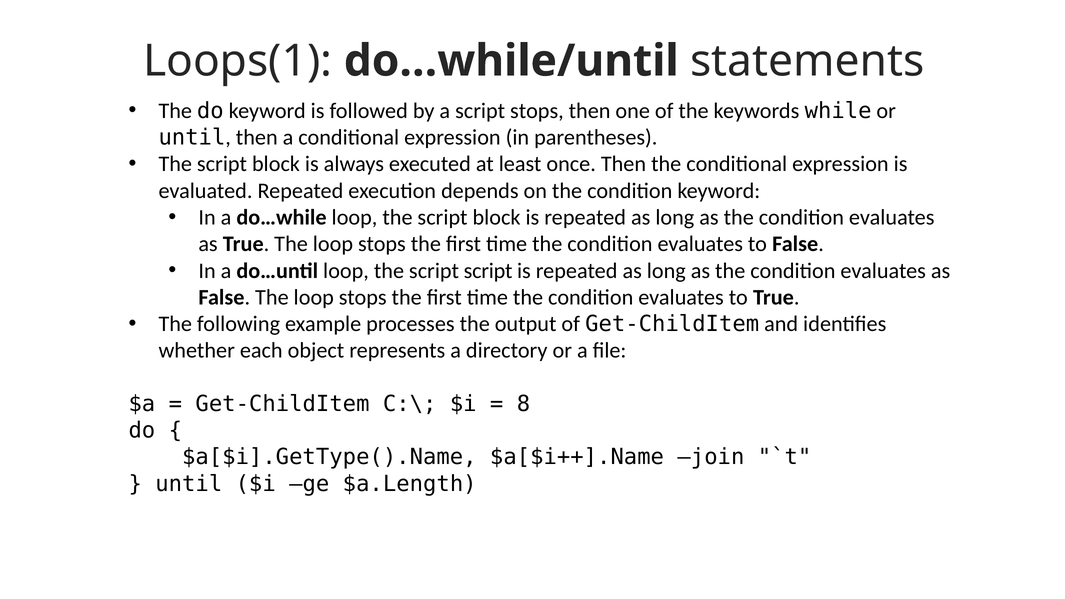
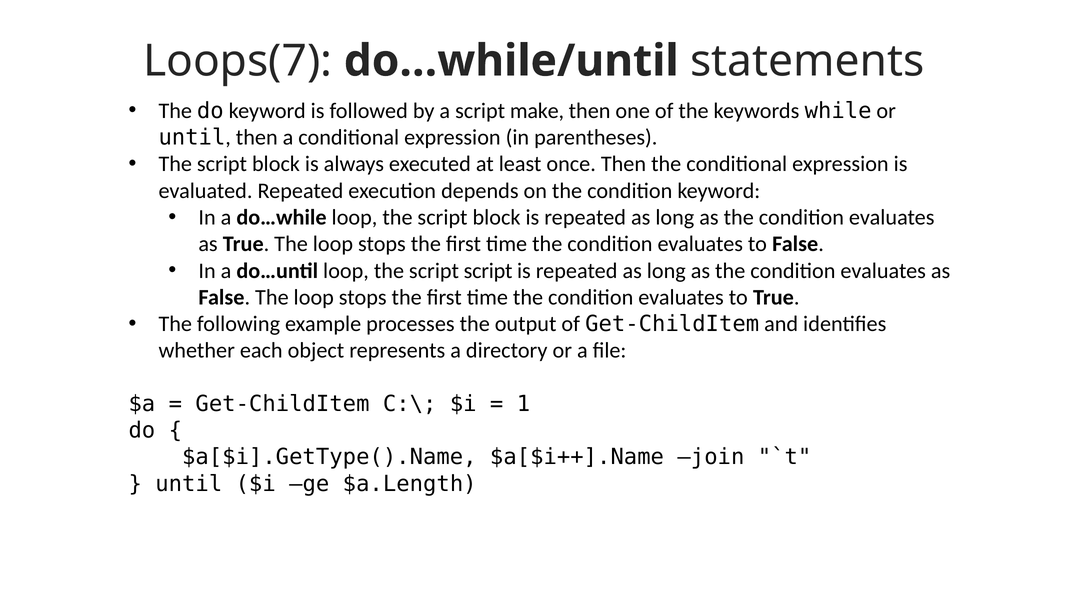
Loops(1: Loops(1 -> Loops(7
script stops: stops -> make
8: 8 -> 1
